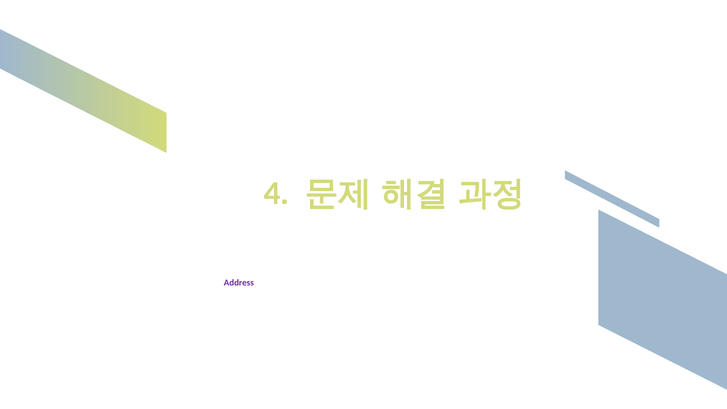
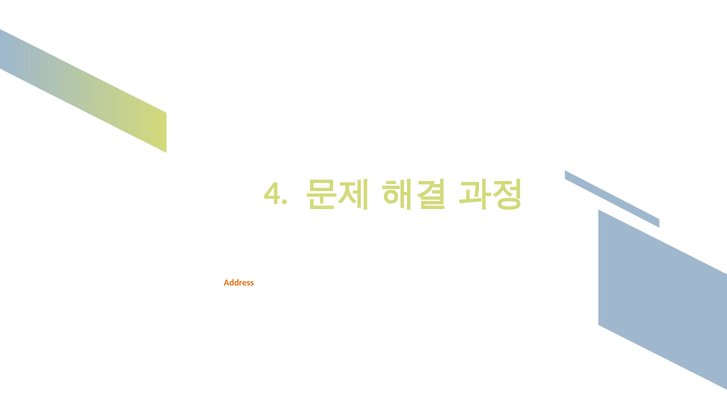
Address at (239, 283) colour: purple -> orange
